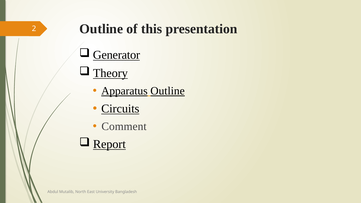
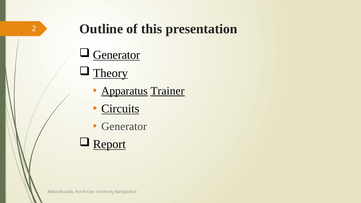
Apparatus Outline: Outline -> Trainer
Comment at (124, 126): Comment -> Generator
